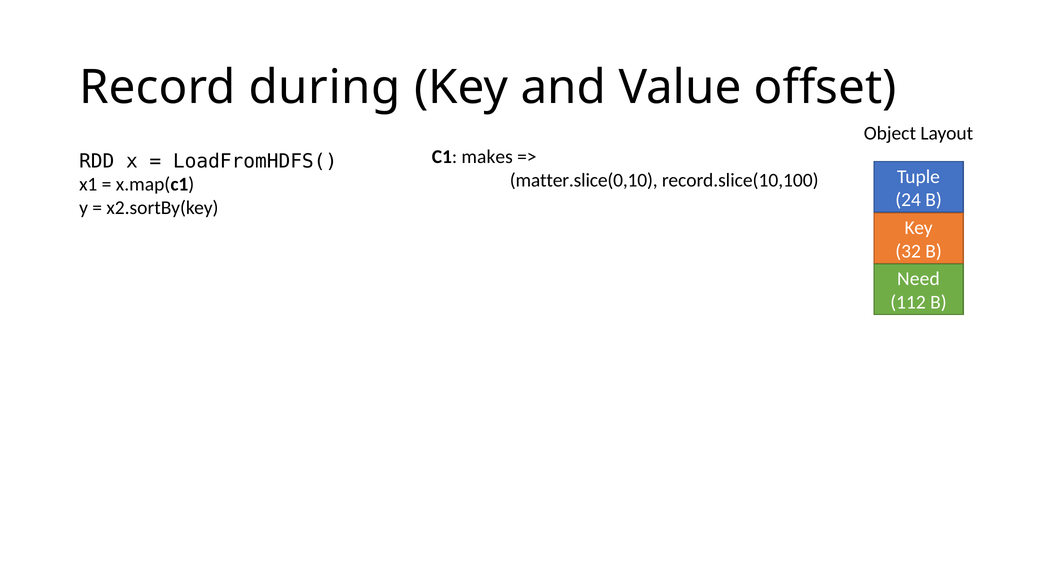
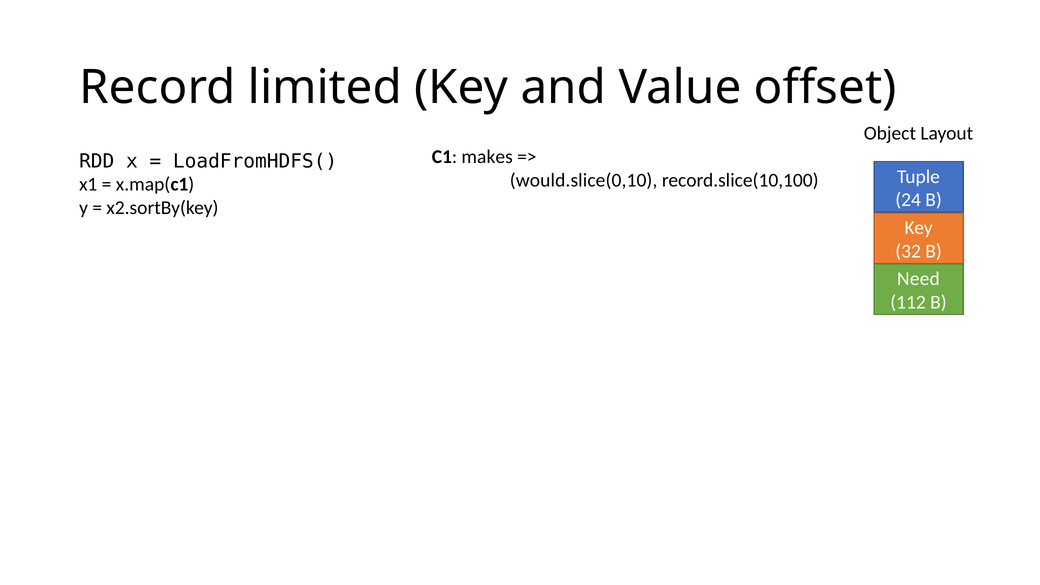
during: during -> limited
matter.slice(0,10: matter.slice(0,10 -> would.slice(0,10
